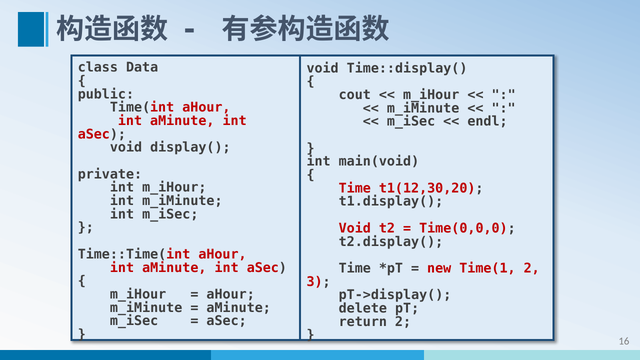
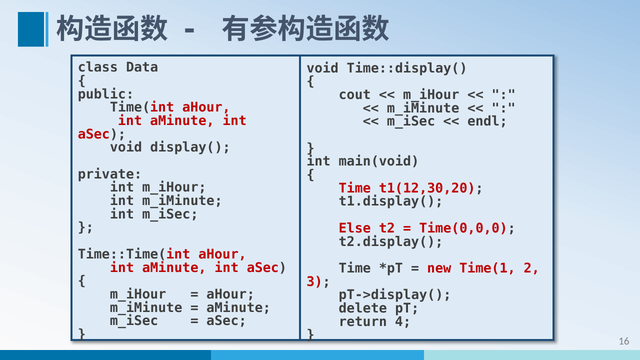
Void at (355, 228): Void -> Else
return 2: 2 -> 4
